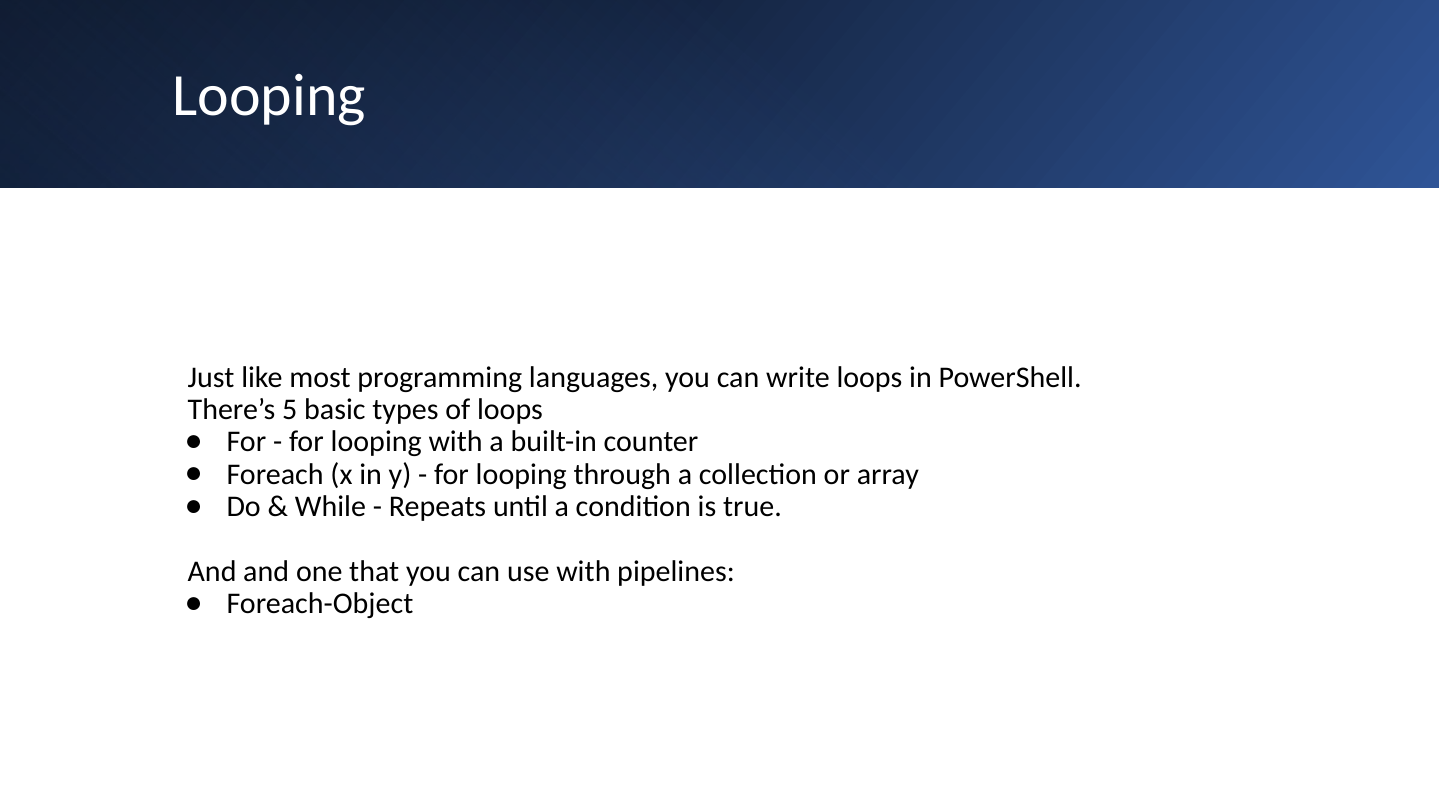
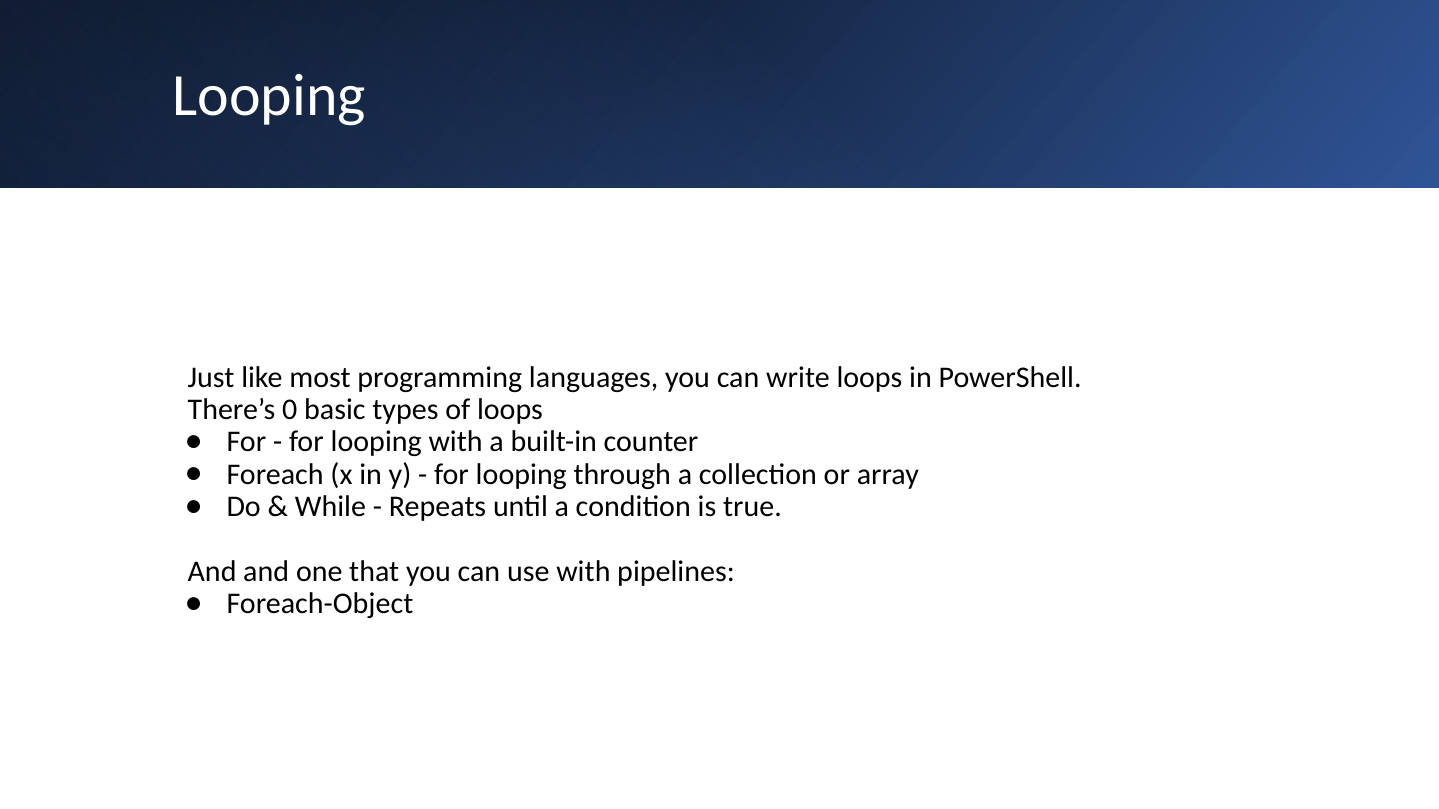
5: 5 -> 0
